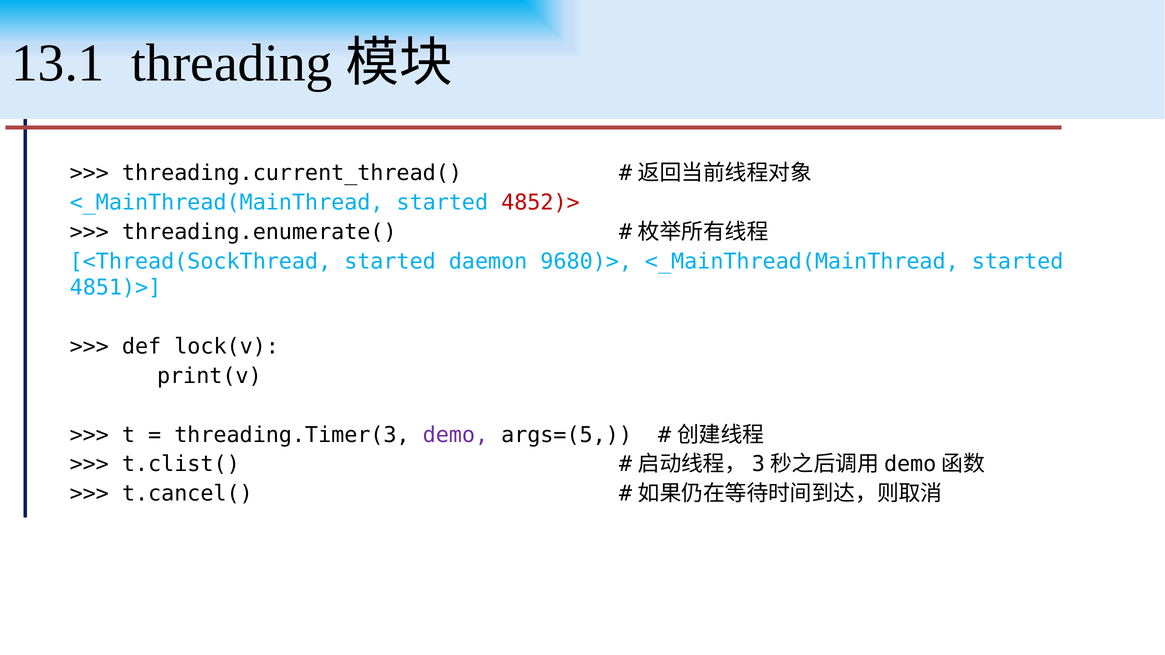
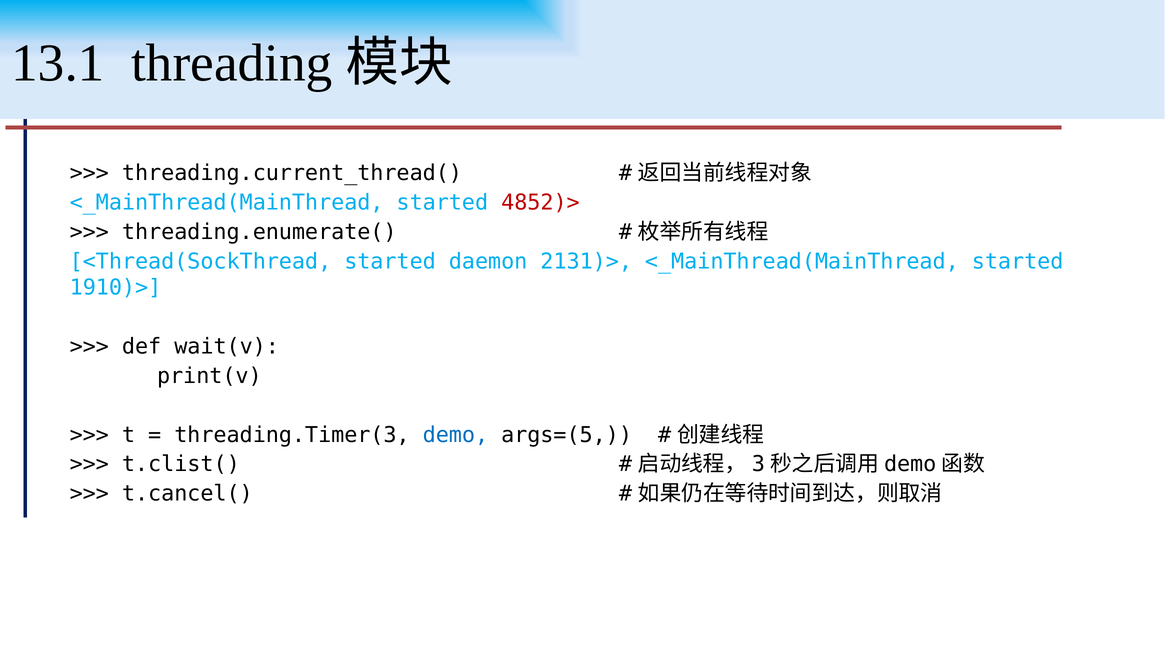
9680)>: 9680)> -> 2131)>
4851)>: 4851)> -> 1910)>
lock(v: lock(v -> wait(v
demo colour: purple -> blue
